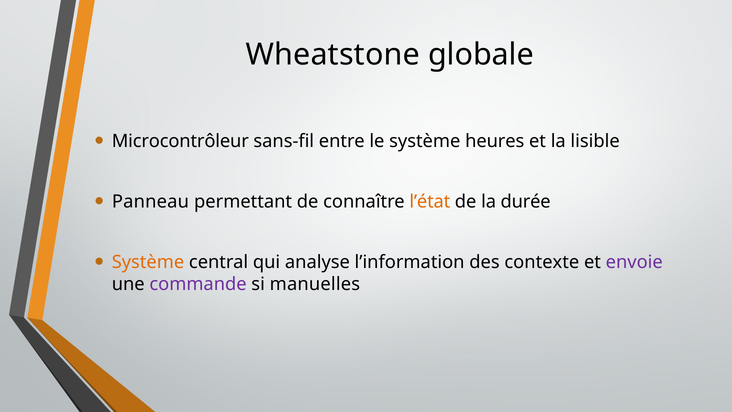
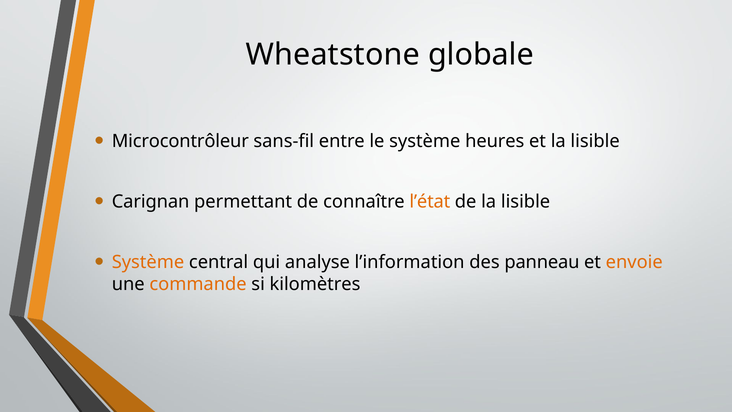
Panneau: Panneau -> Carignan
de la durée: durée -> lisible
contexte: contexte -> panneau
envoie colour: purple -> orange
commande colour: purple -> orange
manuelles: manuelles -> kilomètres
